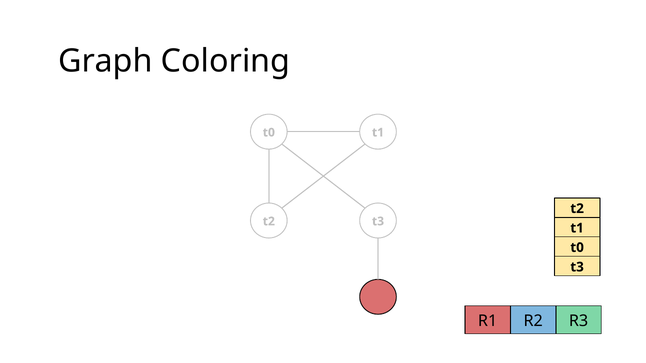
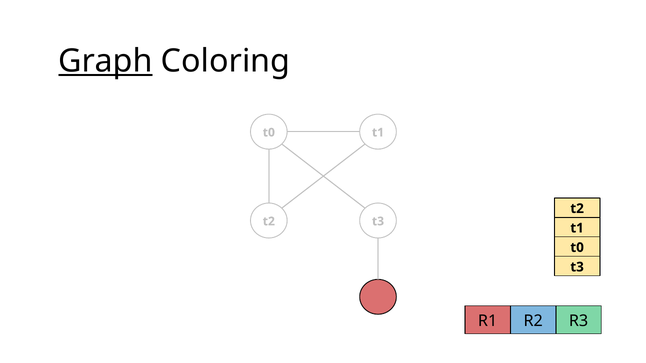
Graph underline: none -> present
